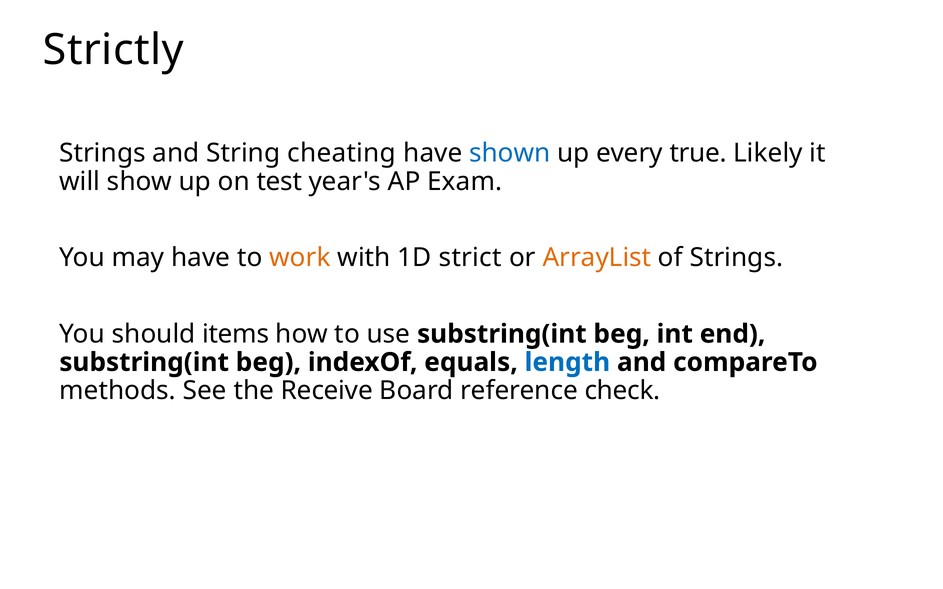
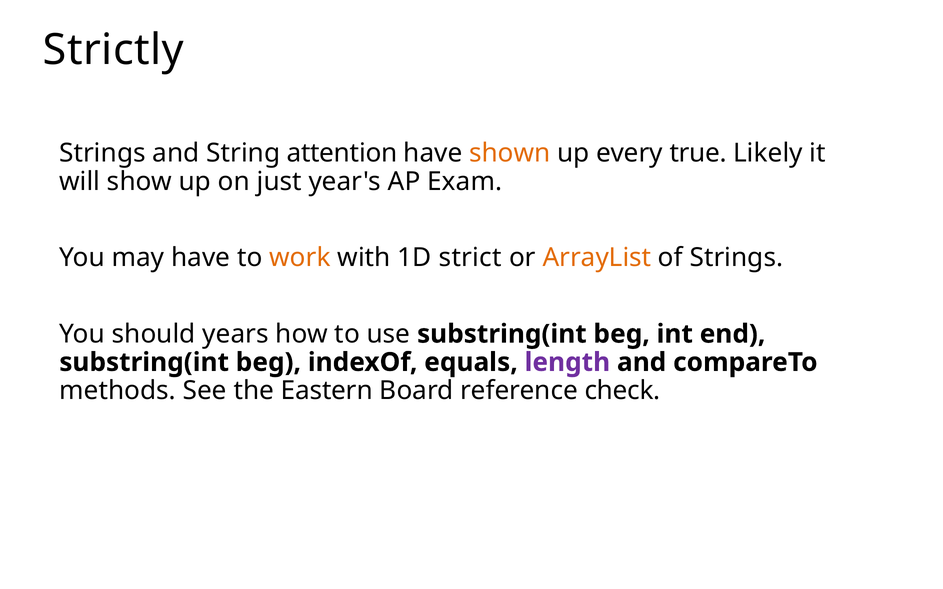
cheating: cheating -> attention
shown colour: blue -> orange
test: test -> just
items: items -> years
length colour: blue -> purple
Receive: Receive -> Eastern
